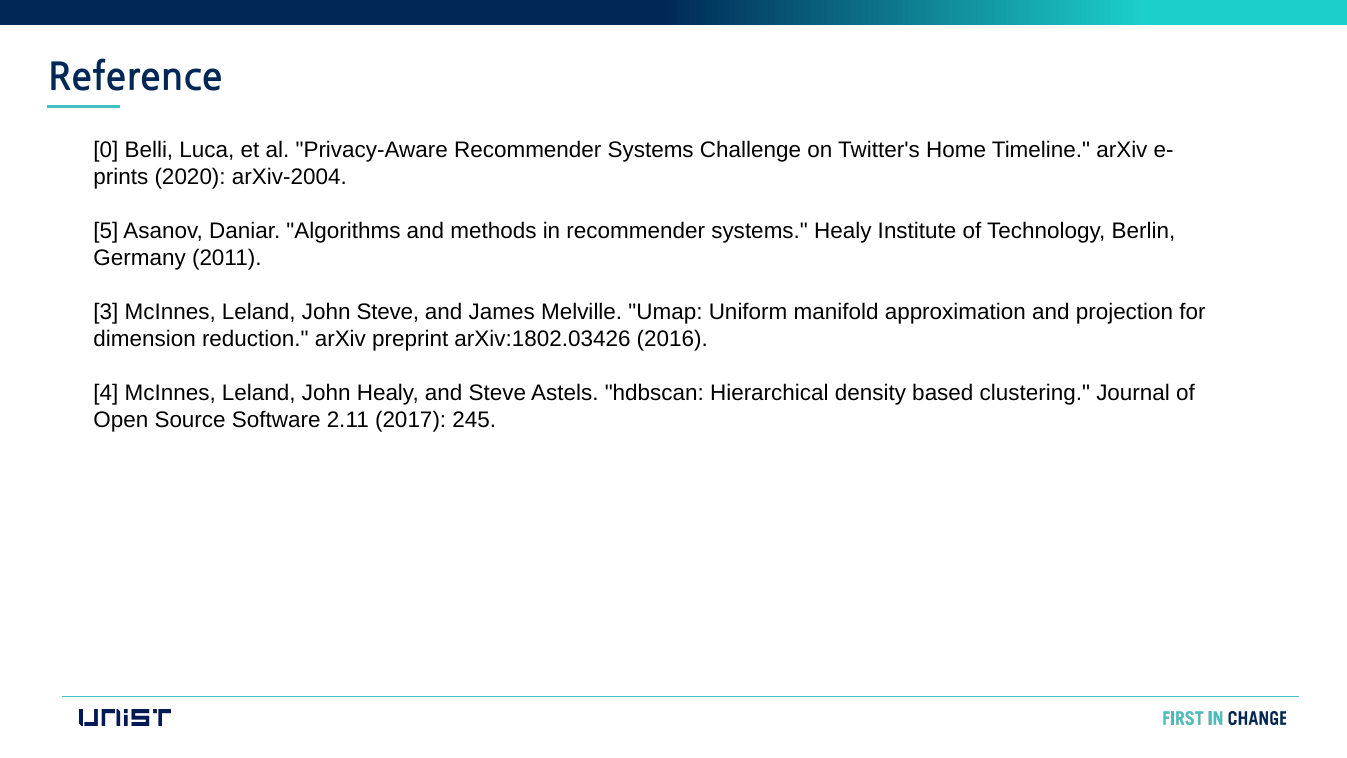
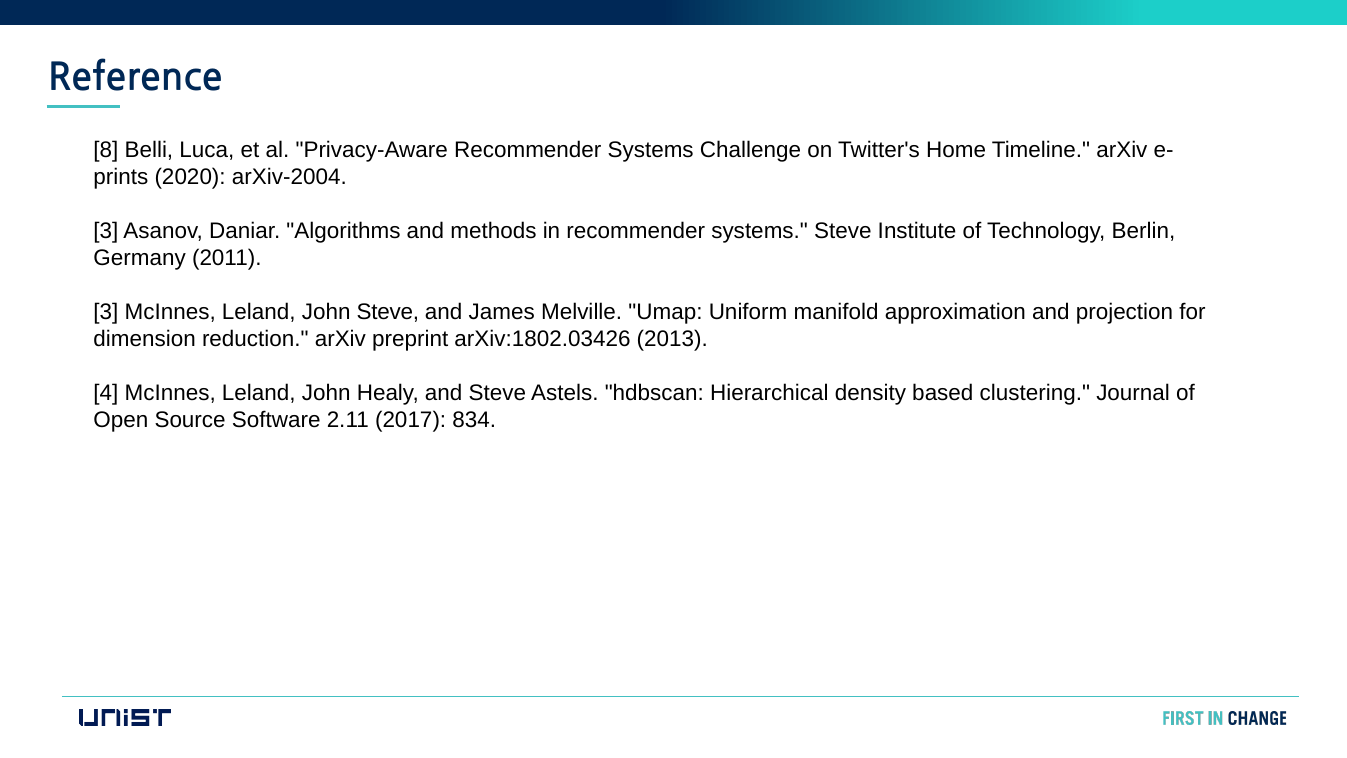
0: 0 -> 8
5 at (106, 231): 5 -> 3
systems Healy: Healy -> Steve
2016: 2016 -> 2013
245: 245 -> 834
